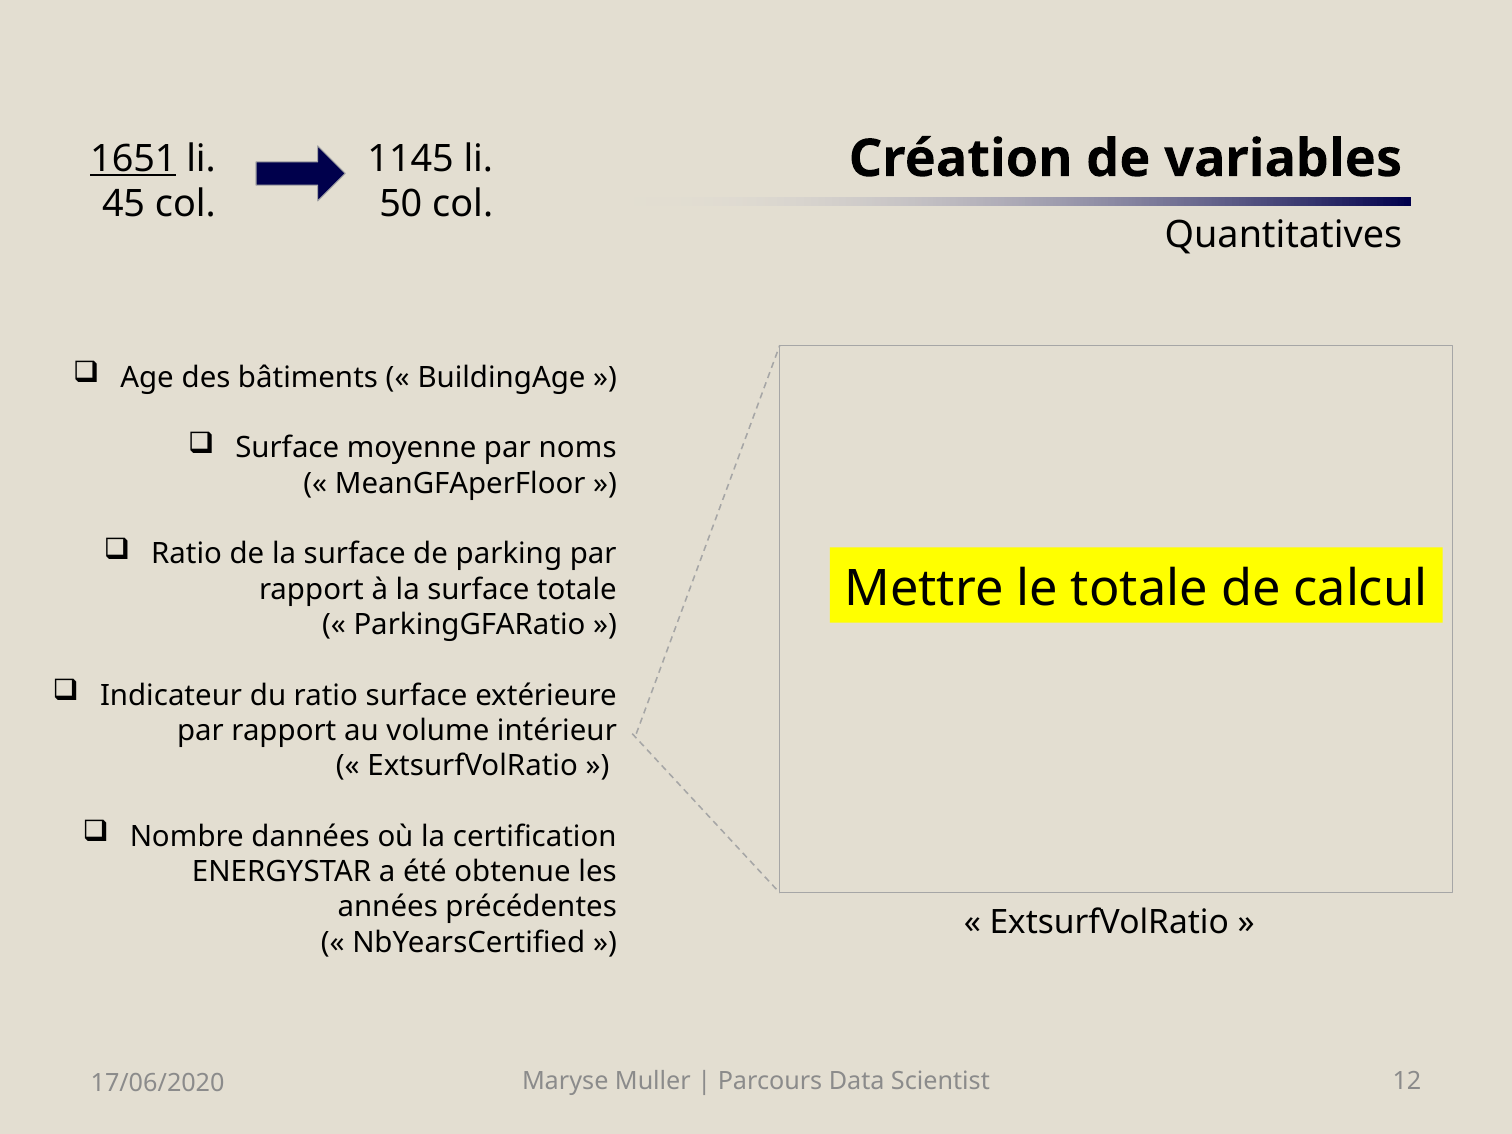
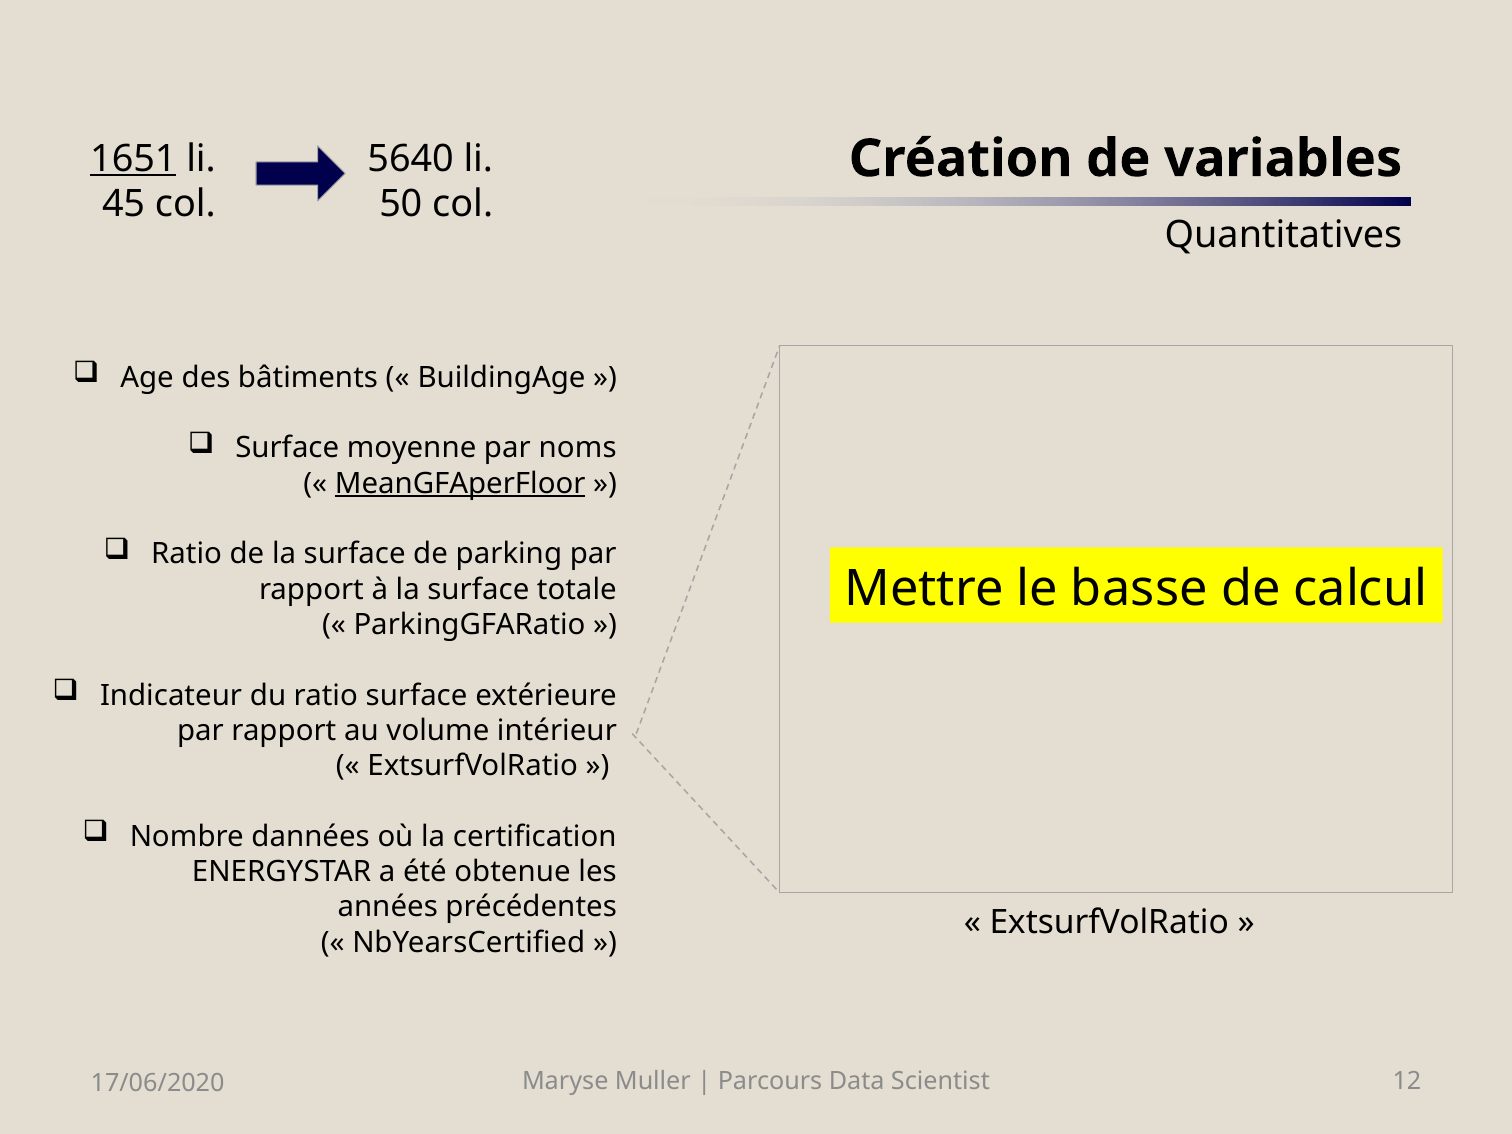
1145: 1145 -> 5640
MeanGFAperFloor underline: none -> present
le totale: totale -> basse
